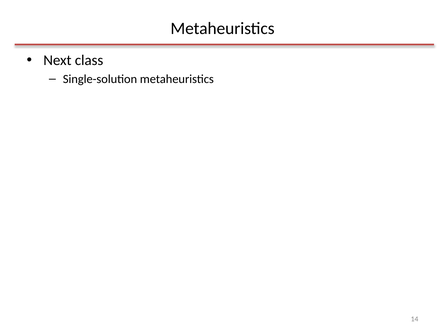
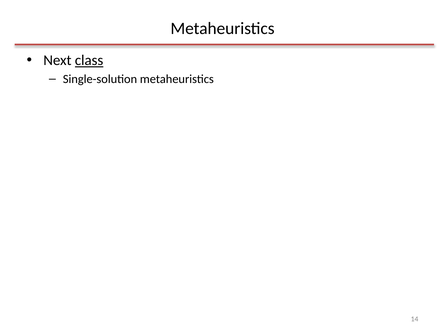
class underline: none -> present
